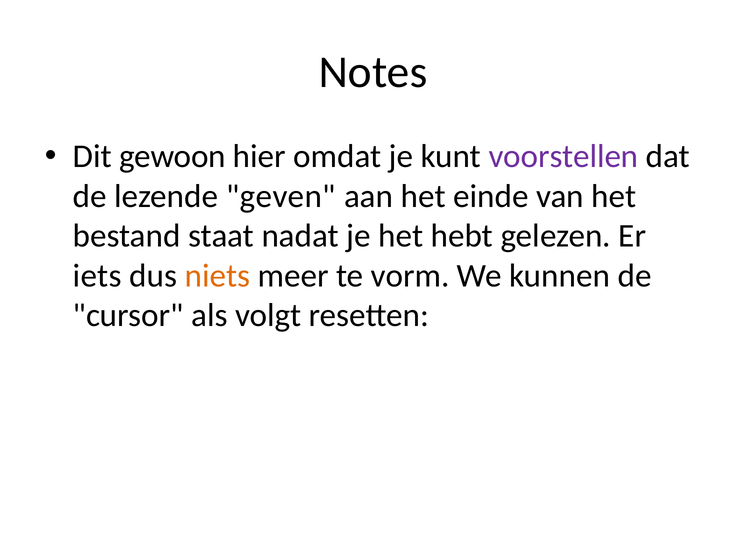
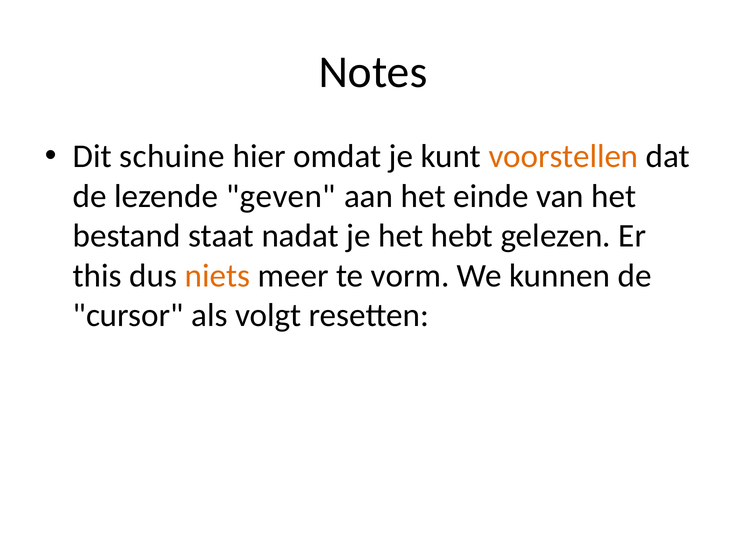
gewoon: gewoon -> schuine
voorstellen colour: purple -> orange
iets: iets -> this
